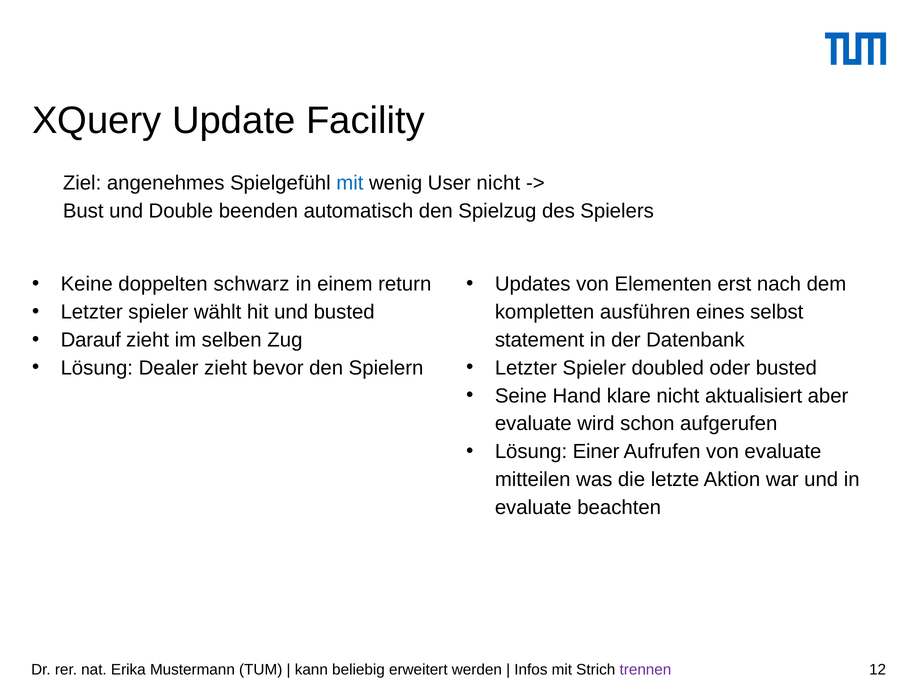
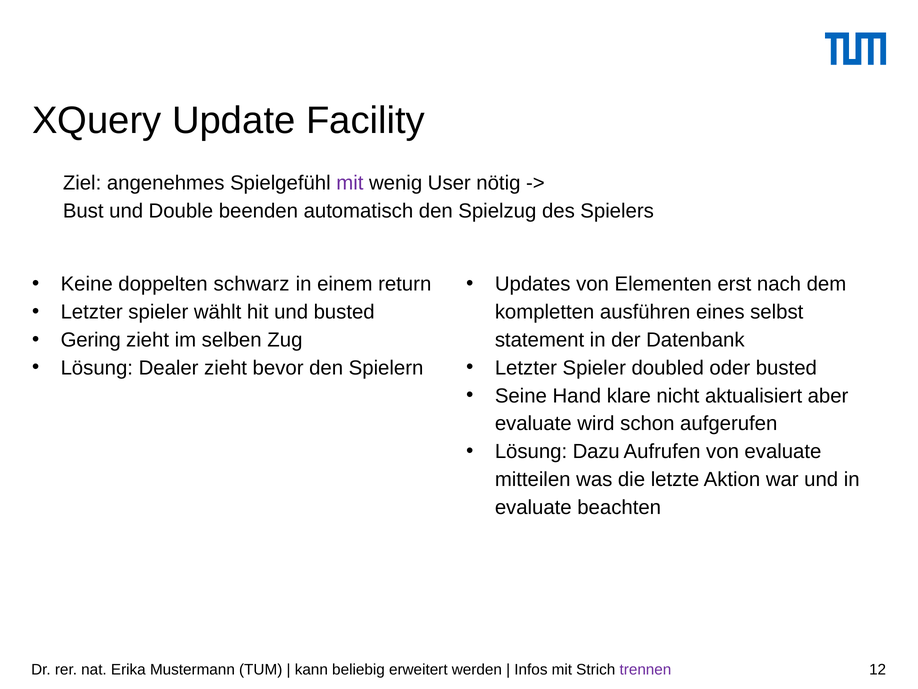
mit at (350, 183) colour: blue -> purple
User nicht: nicht -> nötig
Darauf: Darauf -> Gering
Einer: Einer -> Dazu
